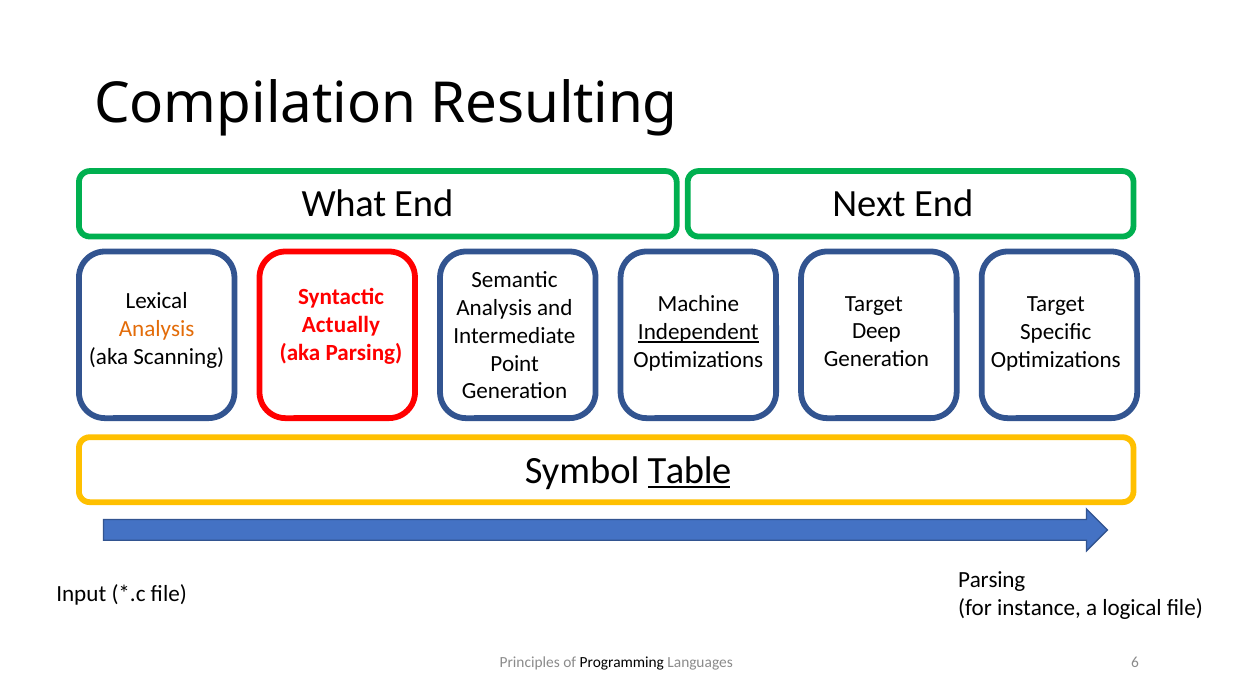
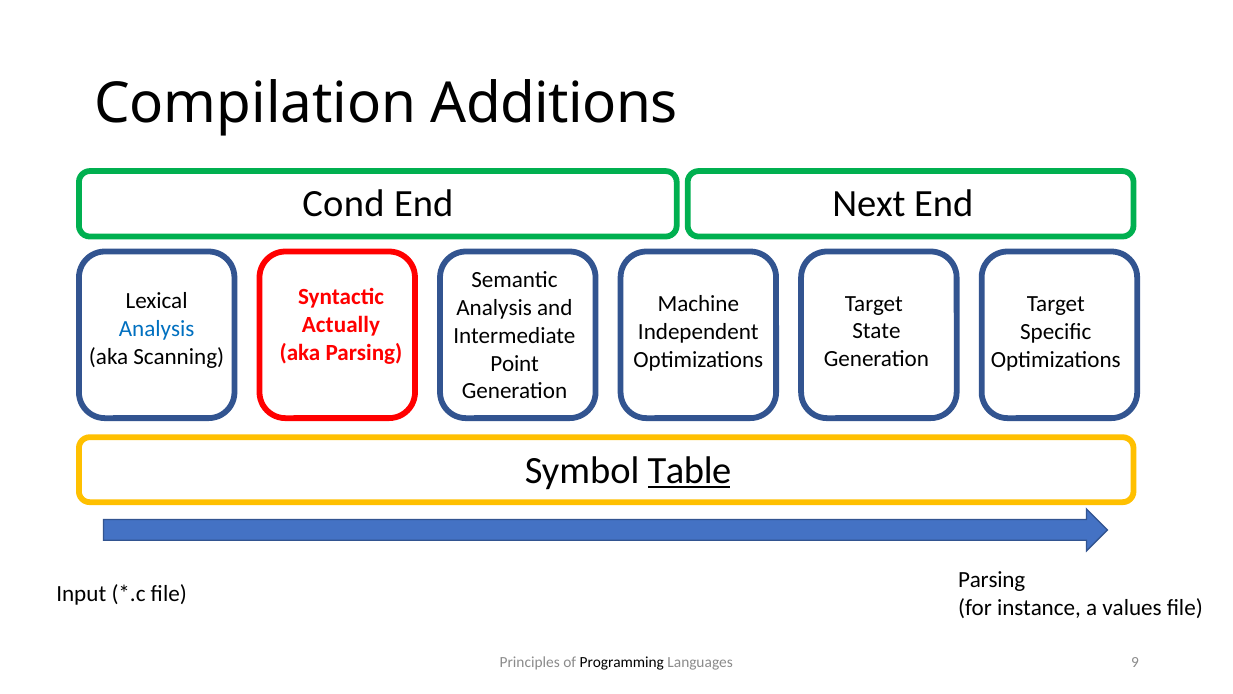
Resulting: Resulting -> Additions
What: What -> Cond
Analysis at (157, 329) colour: orange -> blue
Deep: Deep -> State
Independent underline: present -> none
logical: logical -> values
6: 6 -> 9
